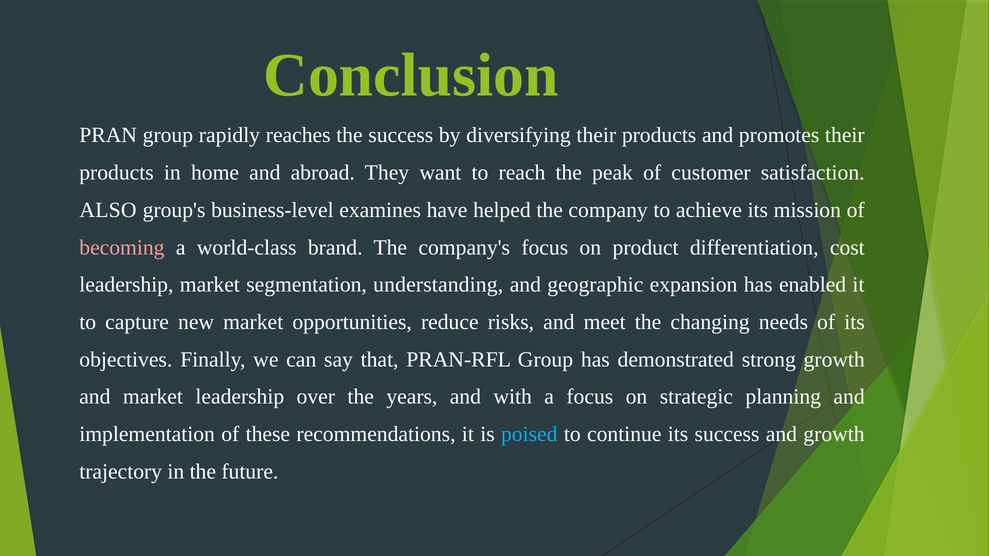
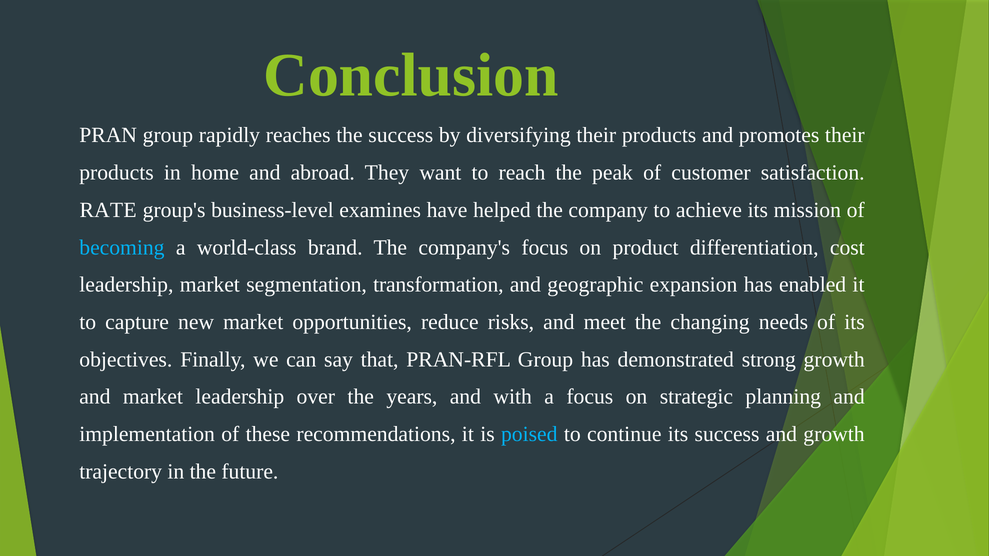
ALSO: ALSO -> RATE
becoming colour: pink -> light blue
understanding: understanding -> transformation
